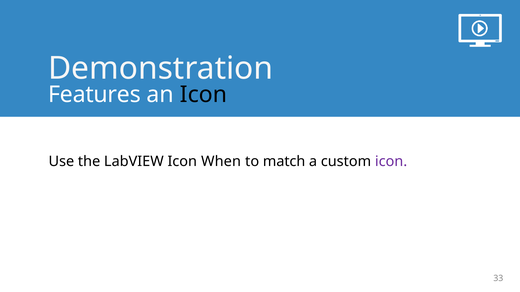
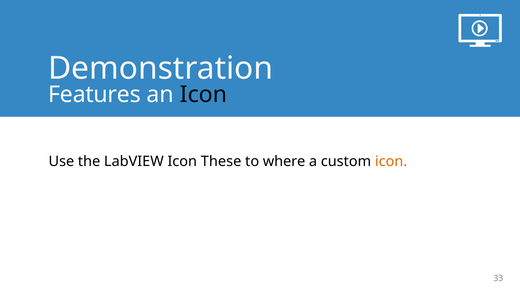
When: When -> These
match: match -> where
icon at (391, 162) colour: purple -> orange
